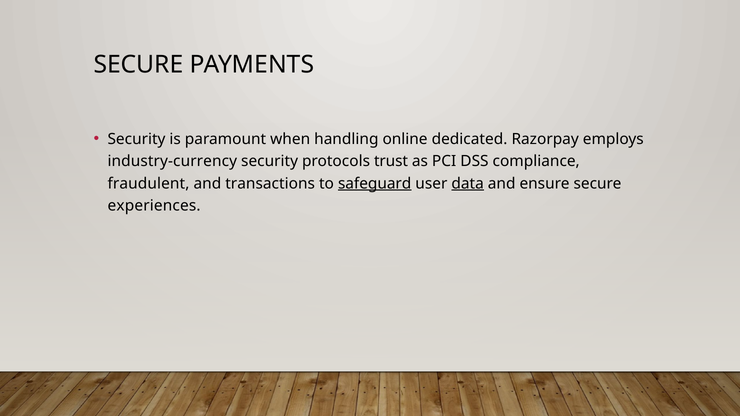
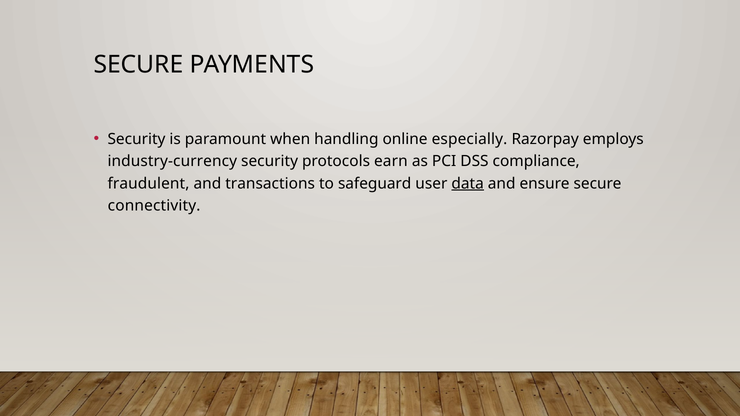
dedicated: dedicated -> especially
trust: trust -> earn
safeguard underline: present -> none
experiences: experiences -> connectivity
